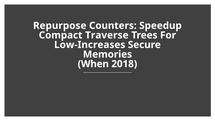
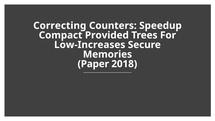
Repurpose: Repurpose -> Correcting
Traverse: Traverse -> Provided
When: When -> Paper
